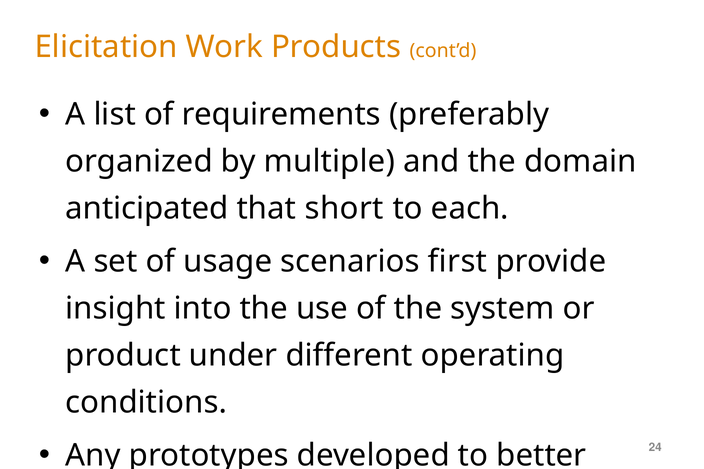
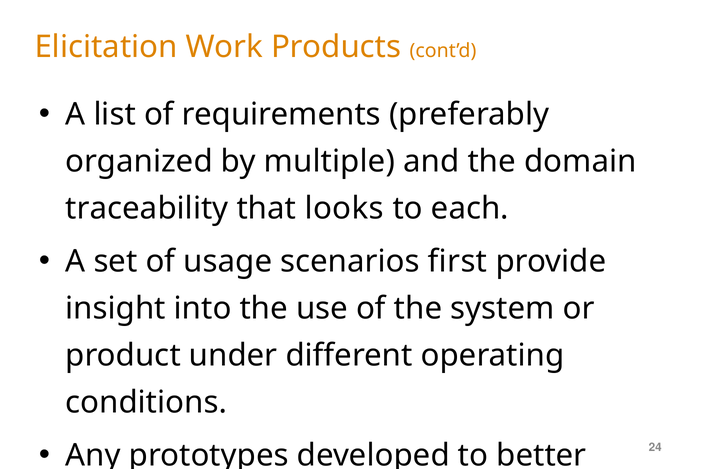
anticipated: anticipated -> traceability
short: short -> looks
